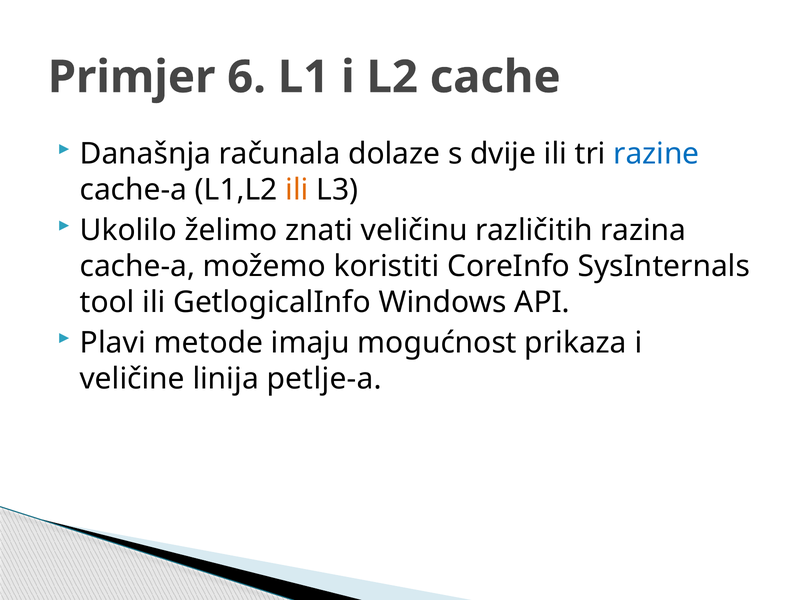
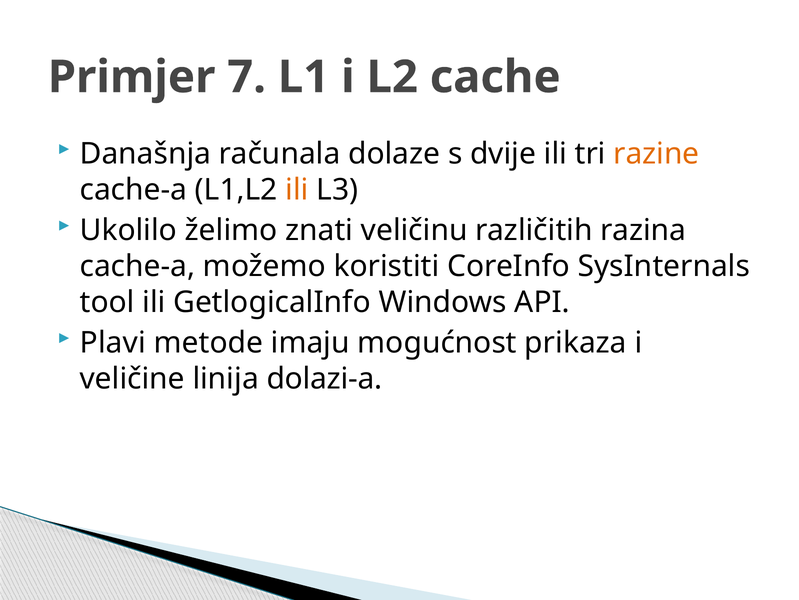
6: 6 -> 7
razine colour: blue -> orange
petlje-a: petlje-a -> dolazi-a
